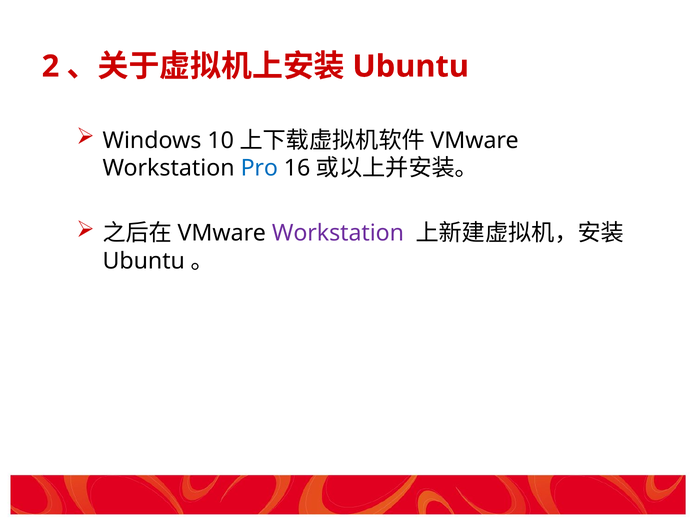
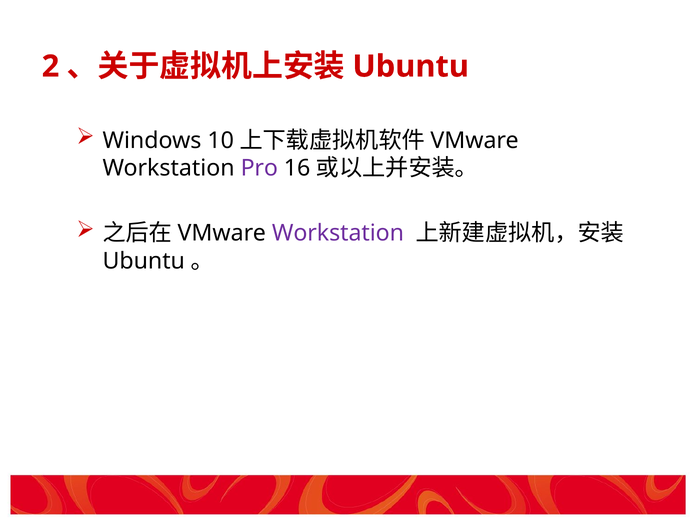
Pro colour: blue -> purple
